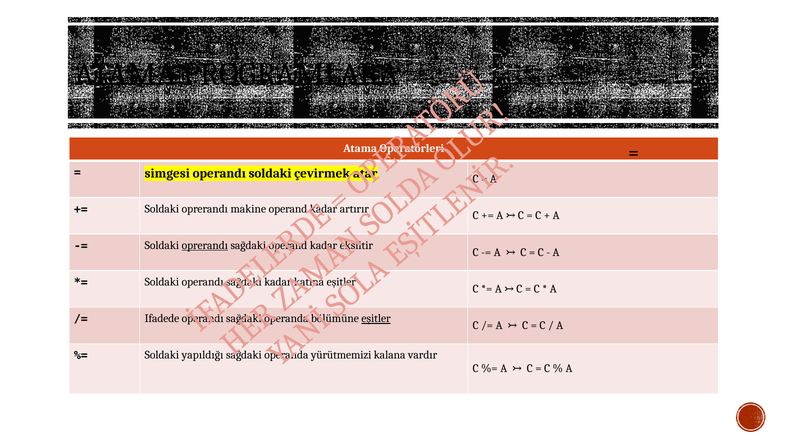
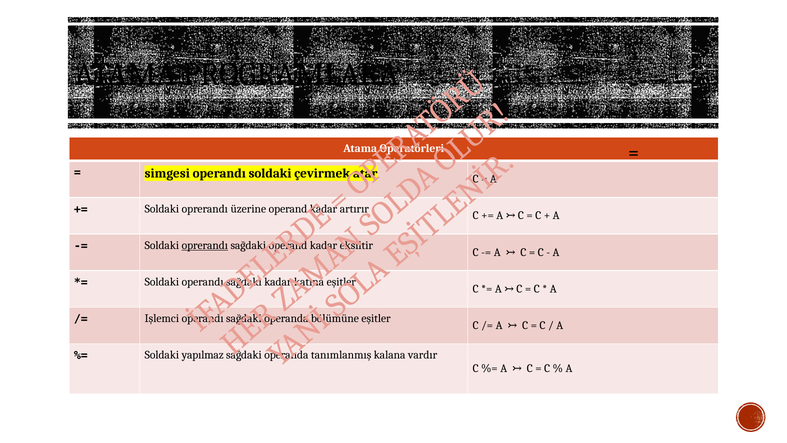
makine: makine -> üzerine
Ifadede: Ifadede -> Işlemci
eşitler at (376, 318) underline: present -> none
yapıldığı: yapıldığı -> yapılmaz
yürütmemizi: yürütmemizi -> tanımlanmış
